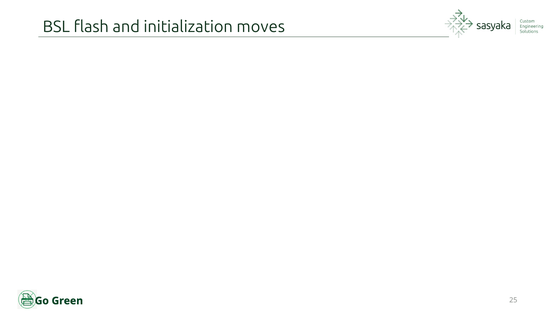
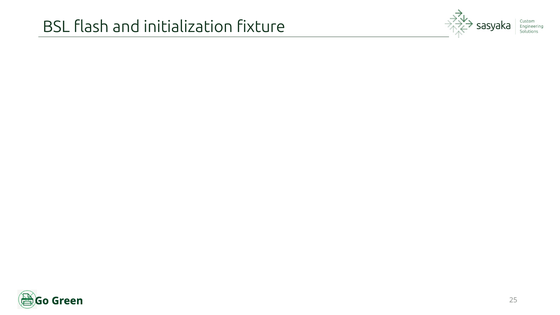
moves: moves -> fixture
